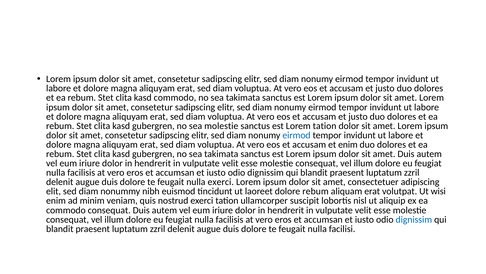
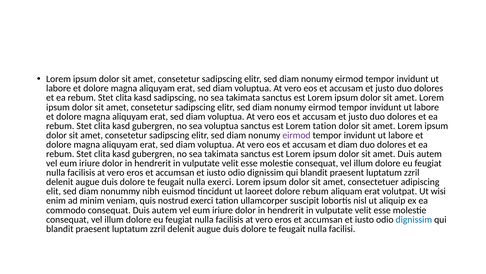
kasd commodo: commodo -> sadipscing
sea molestie: molestie -> voluptua
eirmod at (296, 135) colour: blue -> purple
et enim: enim -> diam
